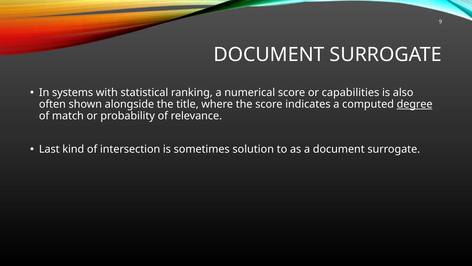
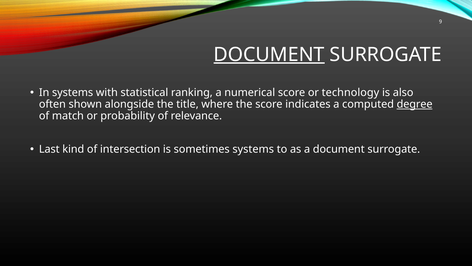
DOCUMENT at (269, 54) underline: none -> present
capabilities: capabilities -> technology
sometimes solution: solution -> systems
